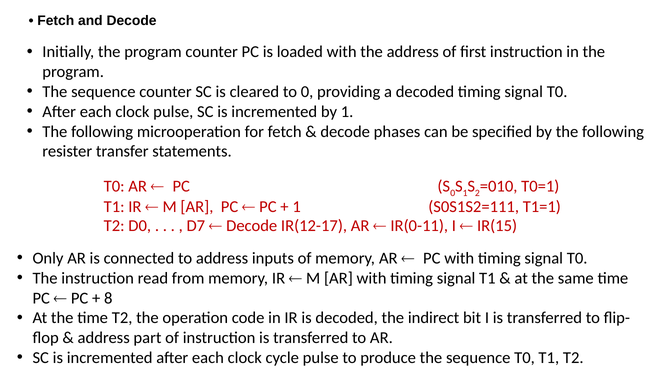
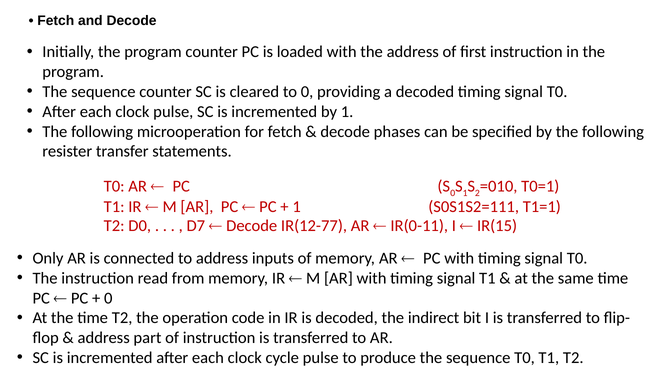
IR(12-17: IR(12-17 -> IR(12-77
8 at (108, 298): 8 -> 0
